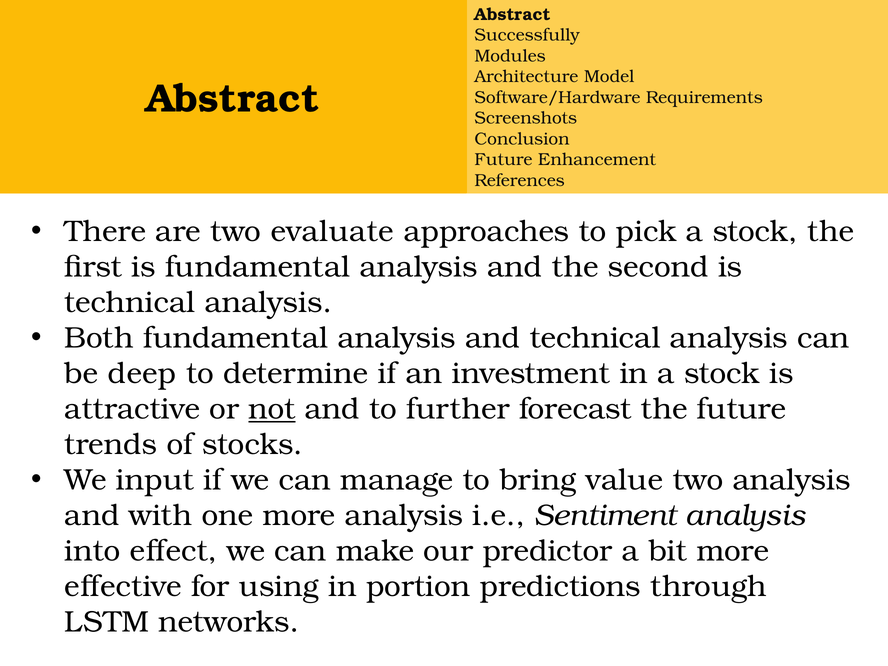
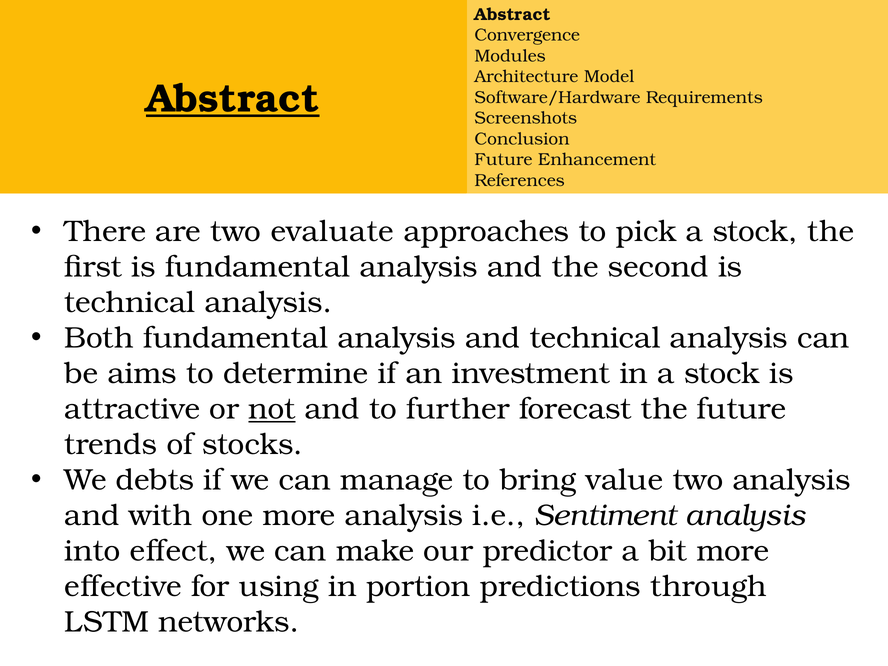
Successfully: Successfully -> Convergence
Abstract at (233, 99) underline: none -> present
deep: deep -> aims
input: input -> debts
